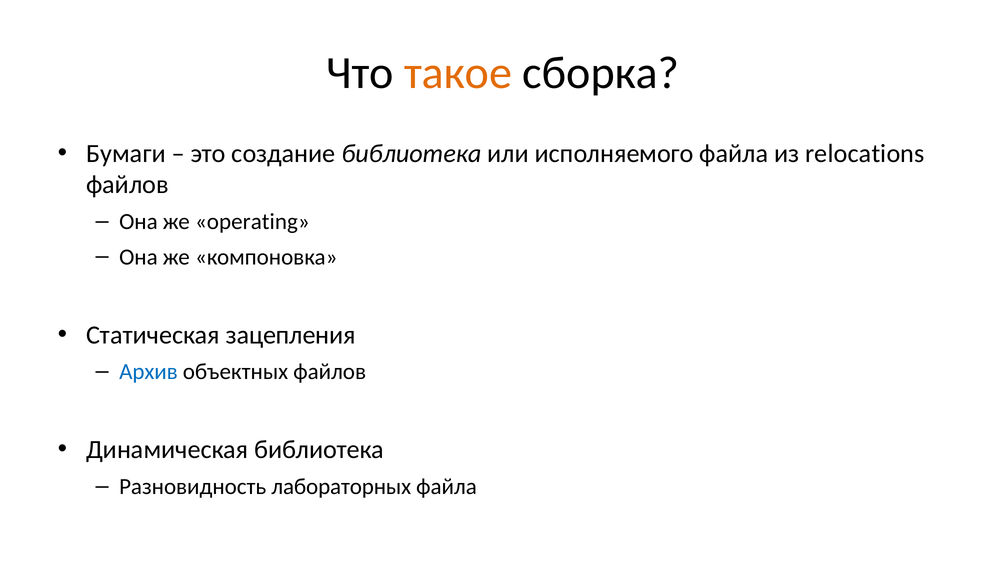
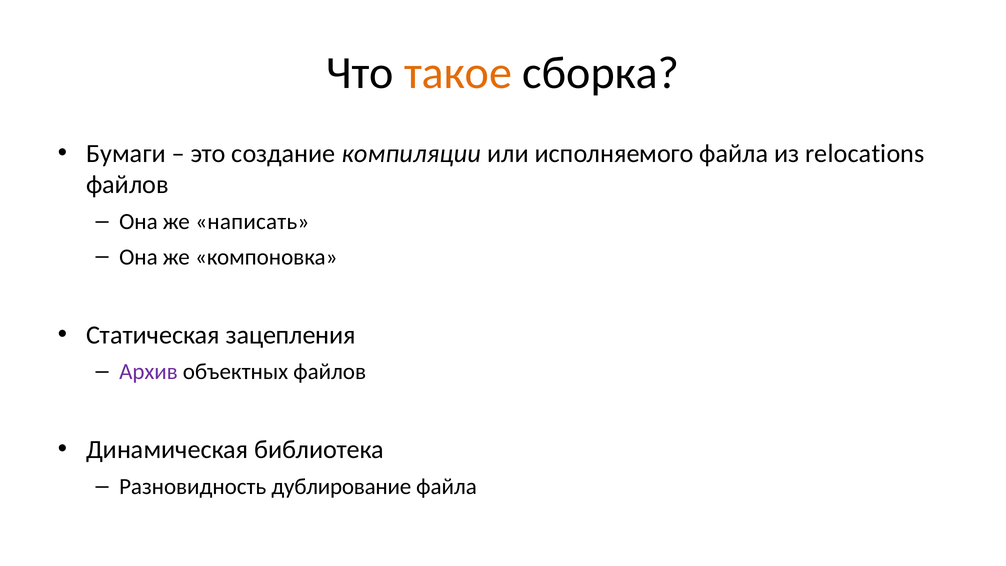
создание библиотека: библиотека -> компиляции
operating: operating -> написать
Архив colour: blue -> purple
лабораторных: лабораторных -> дублирование
